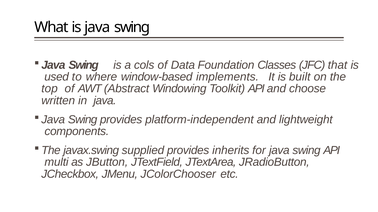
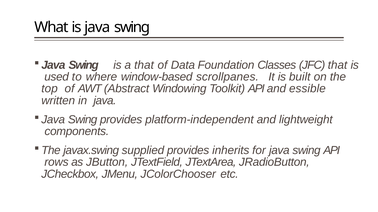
a cols: cols -> that
implements: implements -> scrollpanes
choose: choose -> essible
multi: multi -> rows
